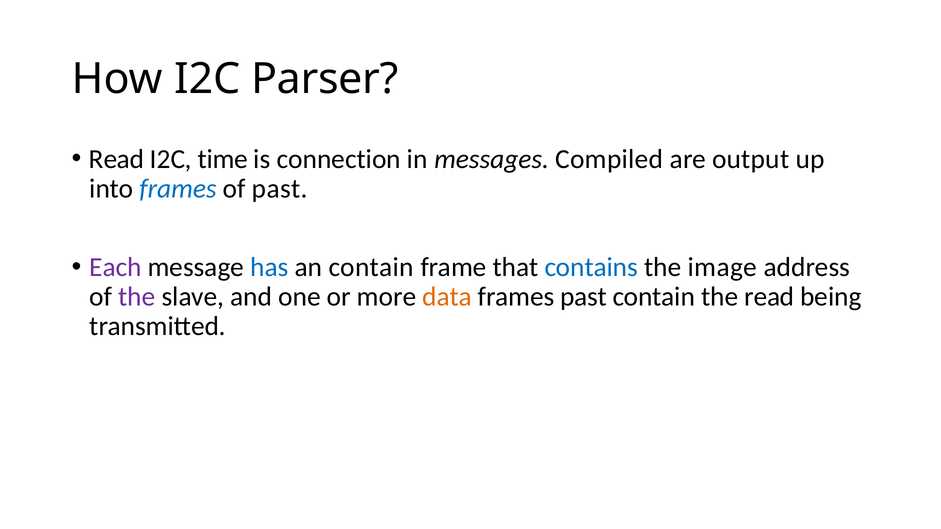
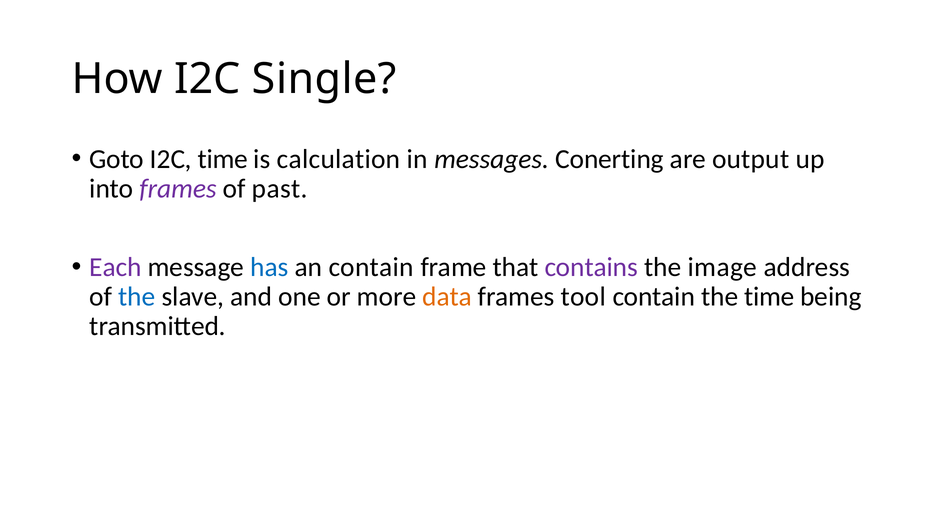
Parser: Parser -> Single
Read at (117, 159): Read -> Goto
connection: connection -> calculation
Compiled: Compiled -> Conerting
frames at (178, 189) colour: blue -> purple
contains colour: blue -> purple
the at (137, 297) colour: purple -> blue
frames past: past -> tool
the read: read -> time
